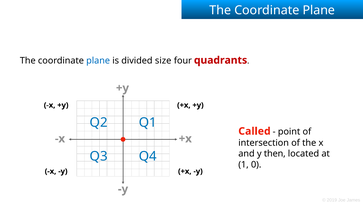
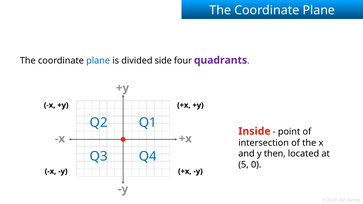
size: size -> side
quadrants colour: red -> purple
Called: Called -> Inside
1: 1 -> 5
